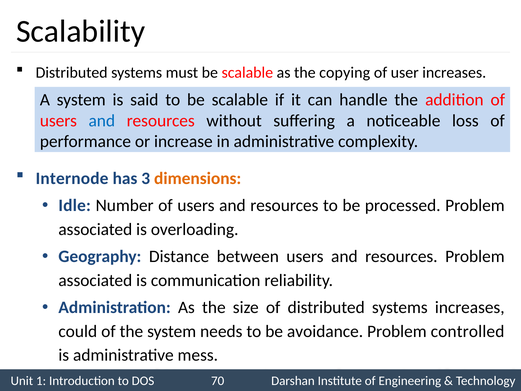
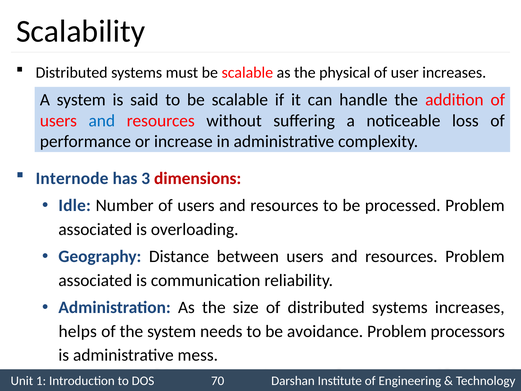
copying: copying -> physical
dimensions colour: orange -> red
could: could -> helps
controlled: controlled -> processors
